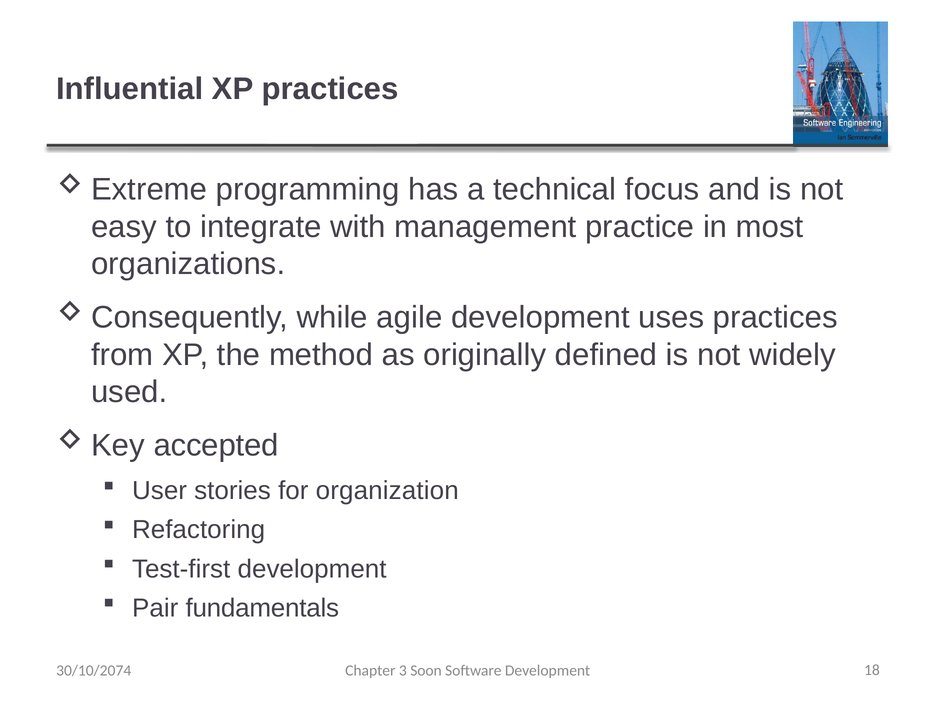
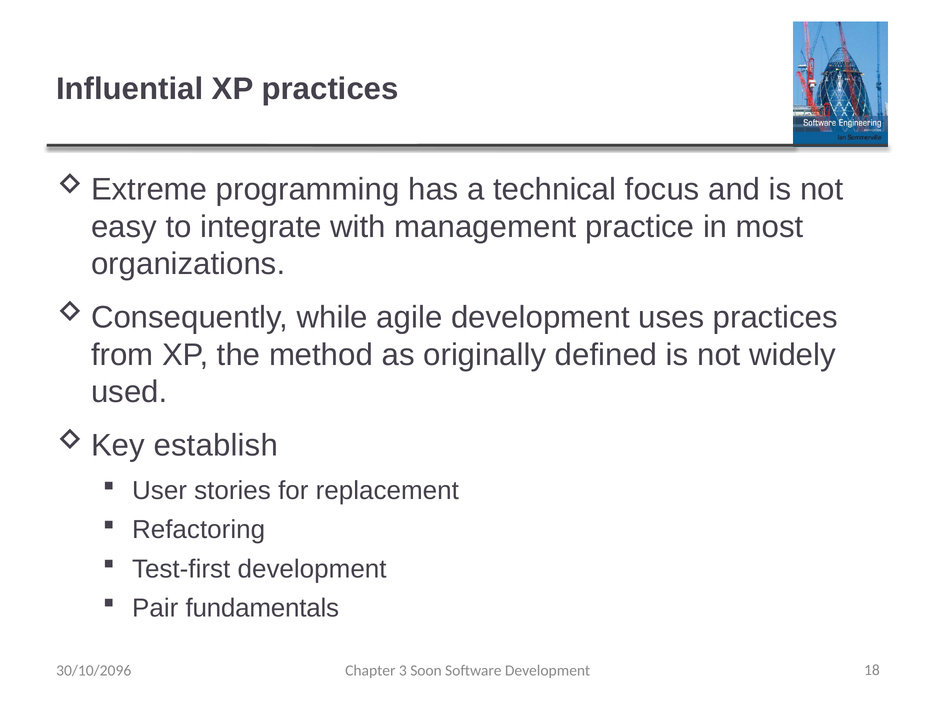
accepted: accepted -> establish
organization: organization -> replacement
30/10/2074: 30/10/2074 -> 30/10/2096
